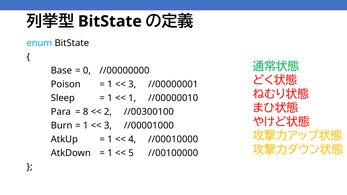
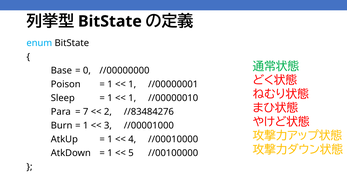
3 at (132, 84): 3 -> 1
8: 8 -> 7
//00300100: //00300100 -> //83484276
